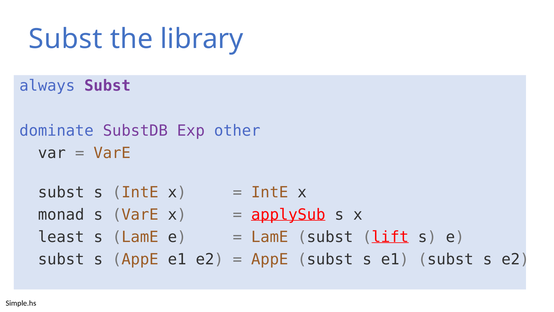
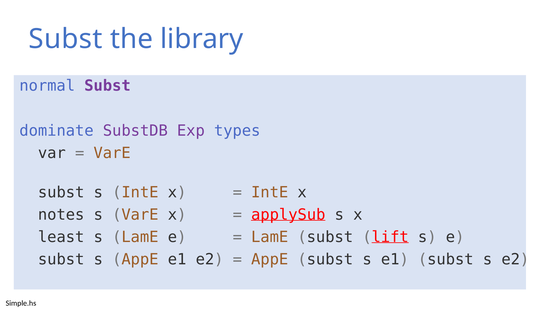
always: always -> normal
other: other -> types
monad: monad -> notes
